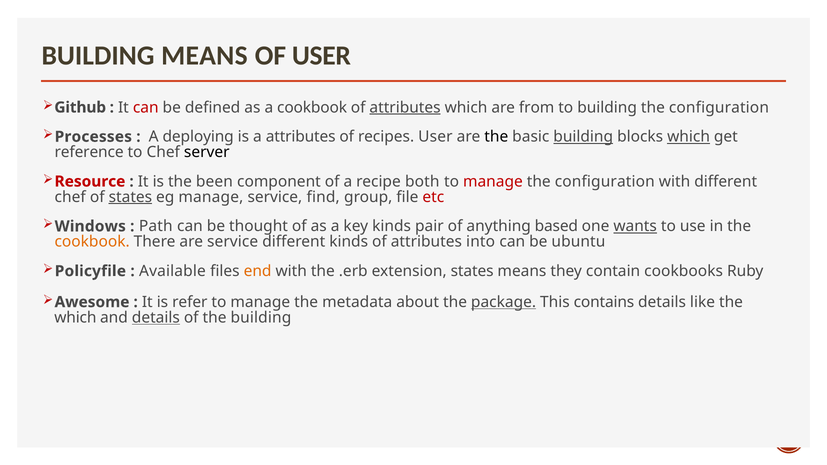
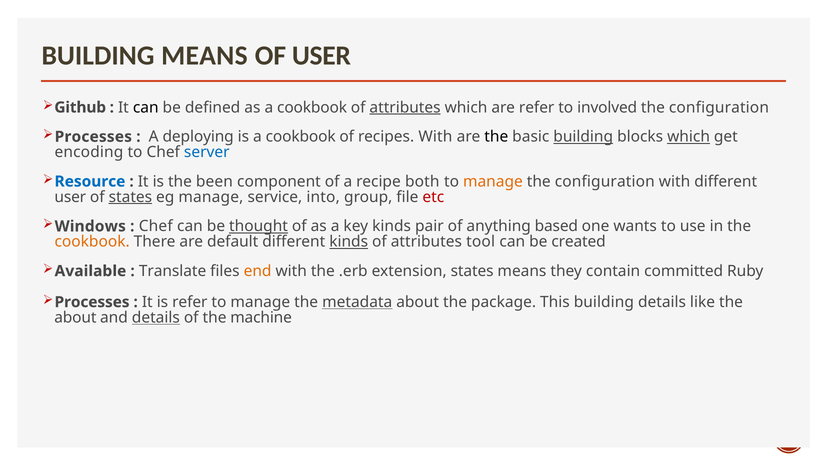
can at (146, 107) colour: red -> black
are from: from -> refer
to building: building -> involved
is a attributes: attributes -> cookbook
recipes User: User -> With
reference: reference -> encoding
server colour: black -> blue
Resource colour: red -> blue
manage at (493, 182) colour: red -> orange
chef at (70, 197): chef -> user
find: find -> into
Path at (156, 226): Path -> Chef
thought underline: none -> present
wants underline: present -> none
are service: service -> default
kinds at (349, 242) underline: none -> present
into: into -> tool
ubuntu: ubuntu -> created
Policyfile: Policyfile -> Available
Available: Available -> Translate
cookbooks: cookbooks -> committed
Awesome at (92, 302): Awesome -> Processes
metadata underline: none -> present
package underline: present -> none
This contains: contains -> building
which at (75, 318): which -> about
the building: building -> machine
